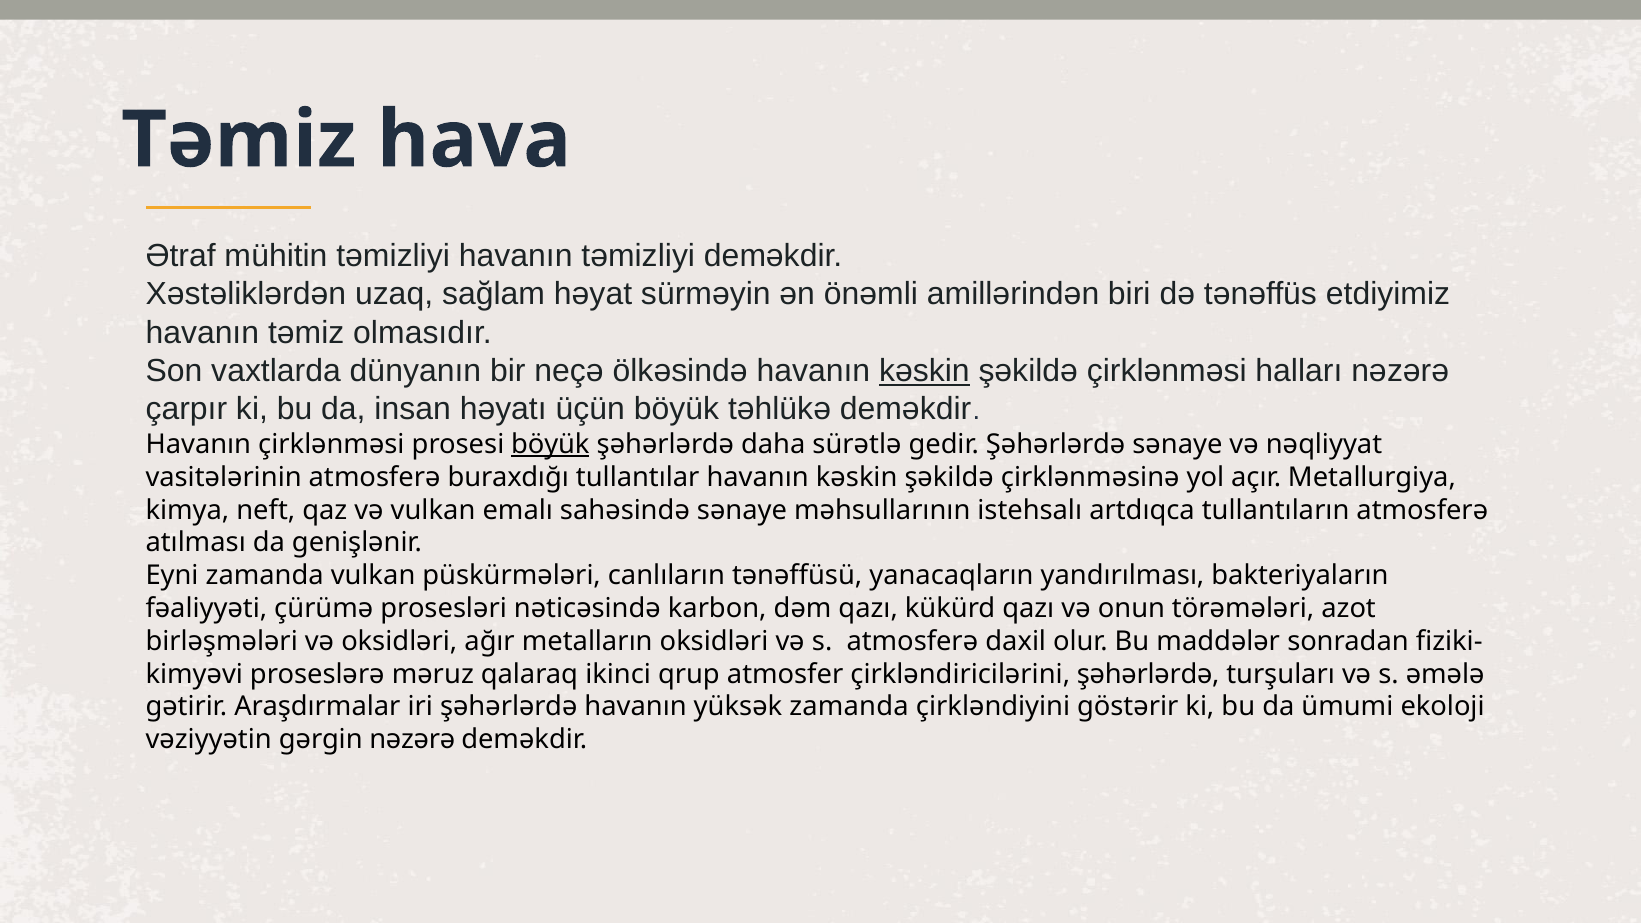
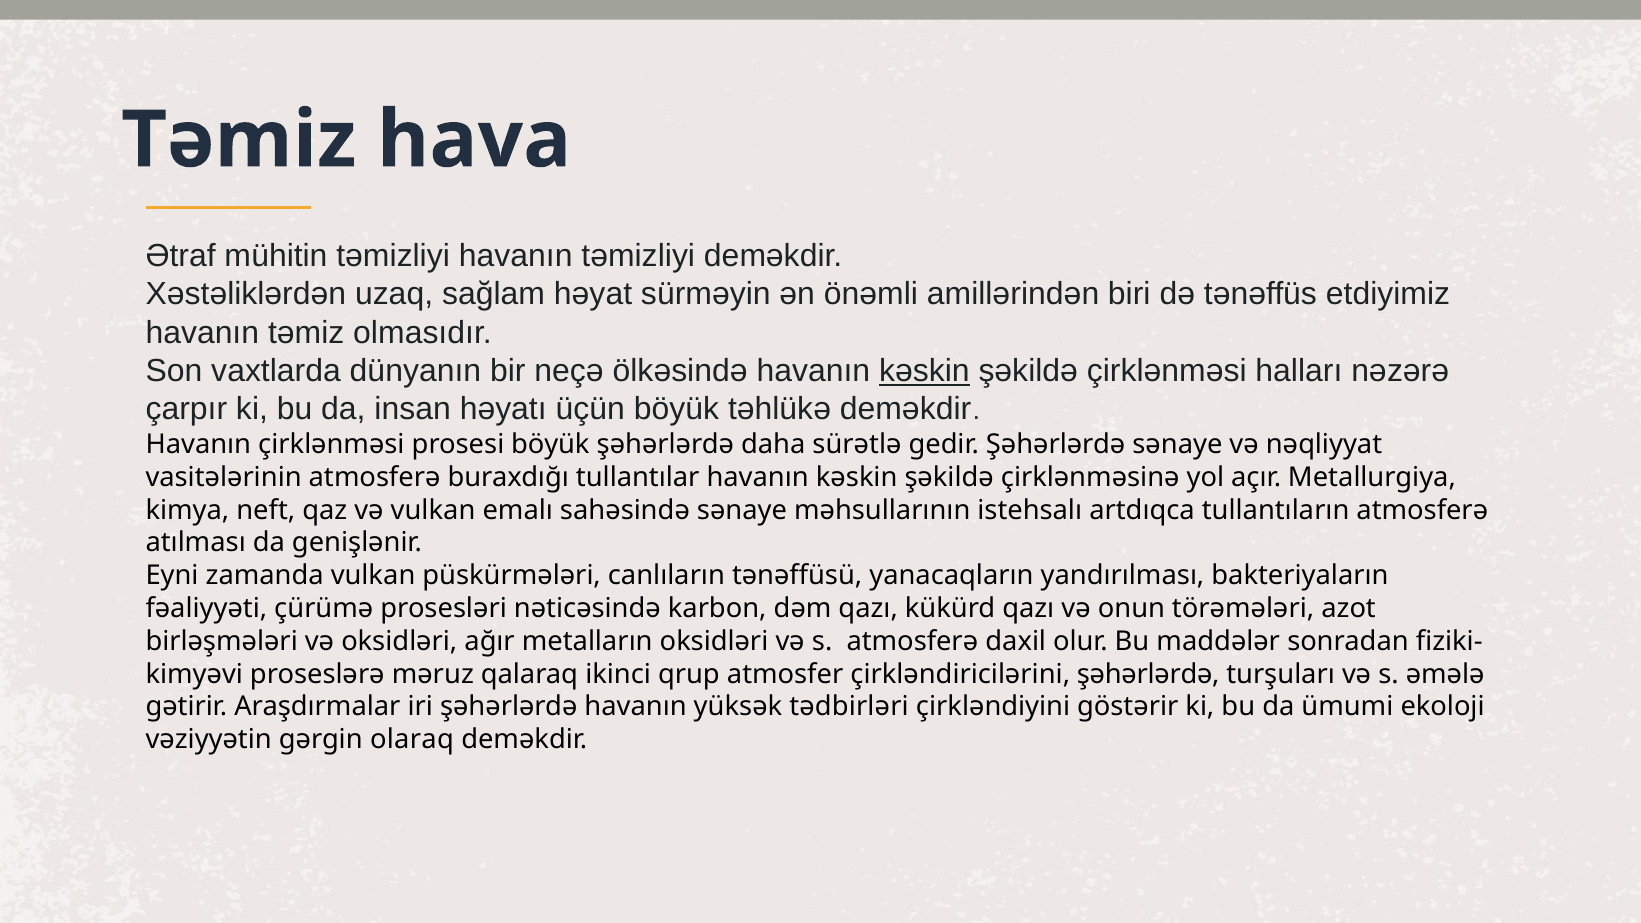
böyük at (550, 444) underline: present -> none
yüksək zamanda: zamanda -> tədbirləri
gərgin nəzərə: nəzərə -> olaraq
